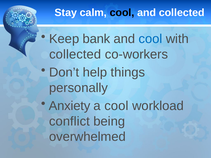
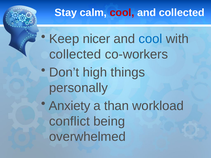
cool at (122, 13) colour: black -> red
bank: bank -> nicer
help: help -> high
a cool: cool -> than
